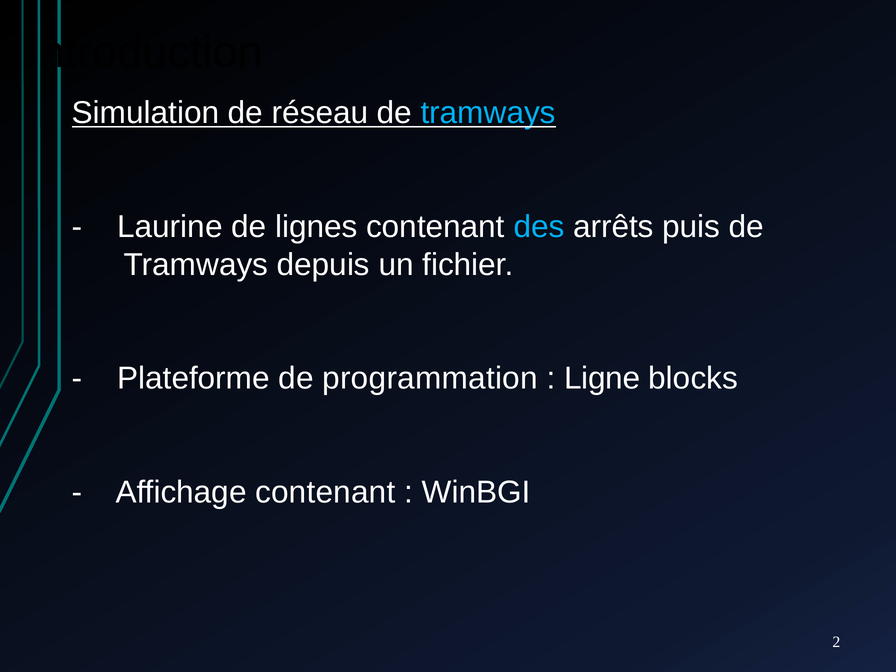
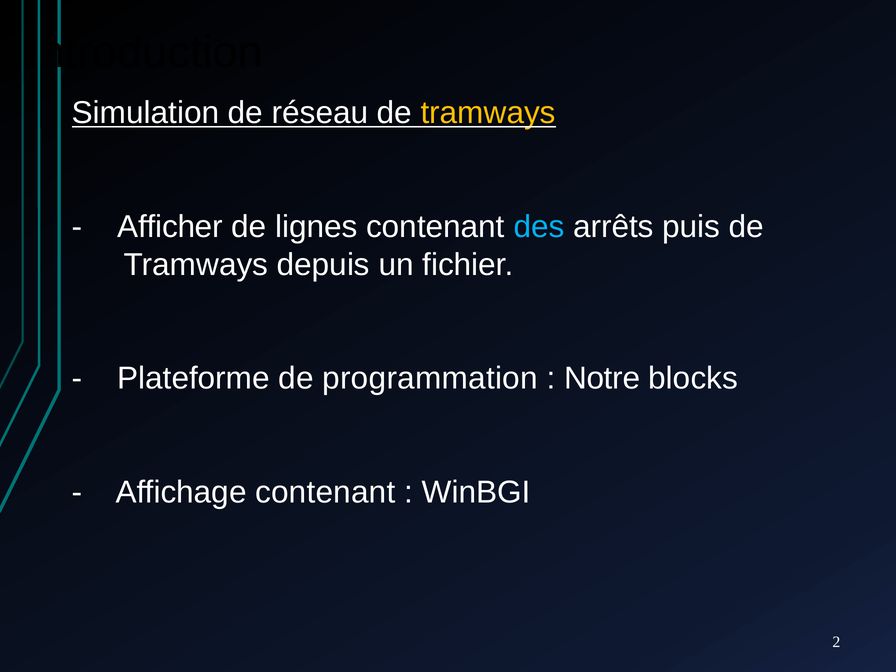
tramways at (488, 113) colour: light blue -> yellow
Laurine: Laurine -> Afficher
Ligne: Ligne -> Notre
